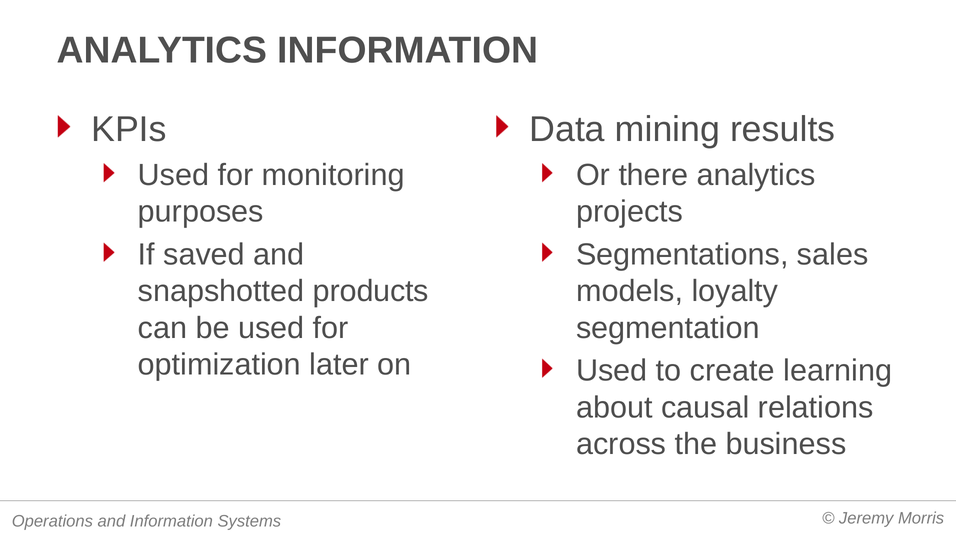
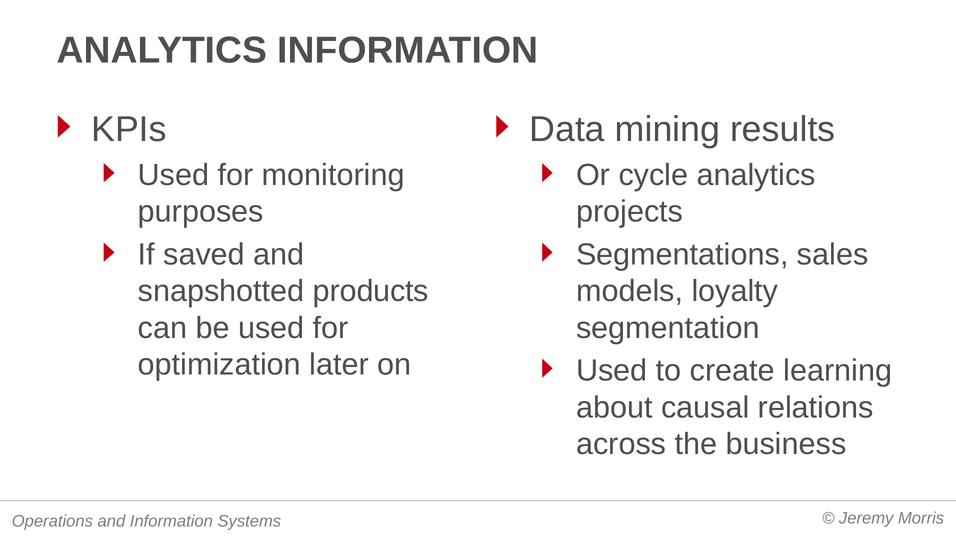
there: there -> cycle
